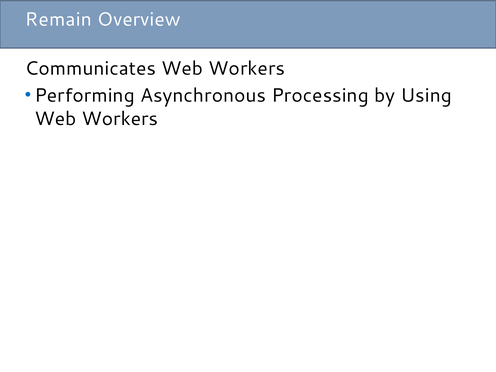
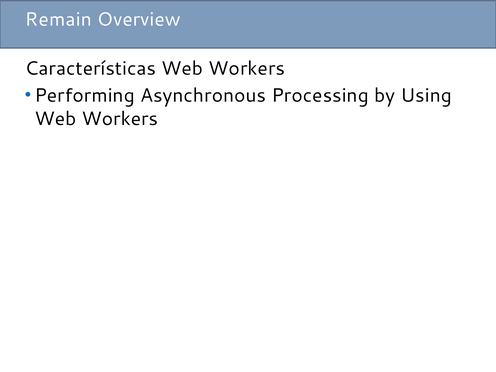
Communicates: Communicates -> Características
